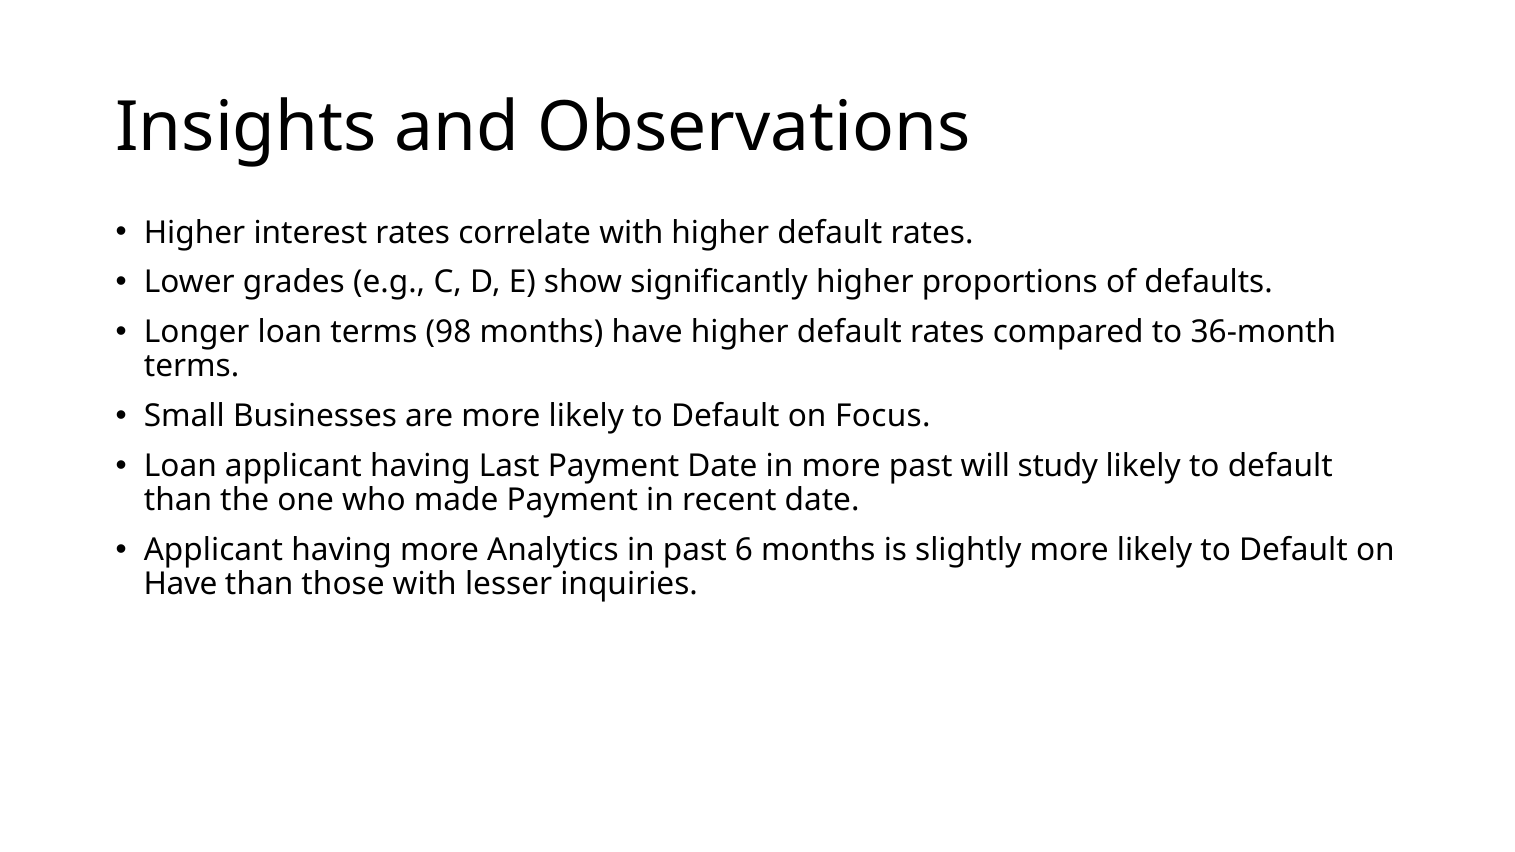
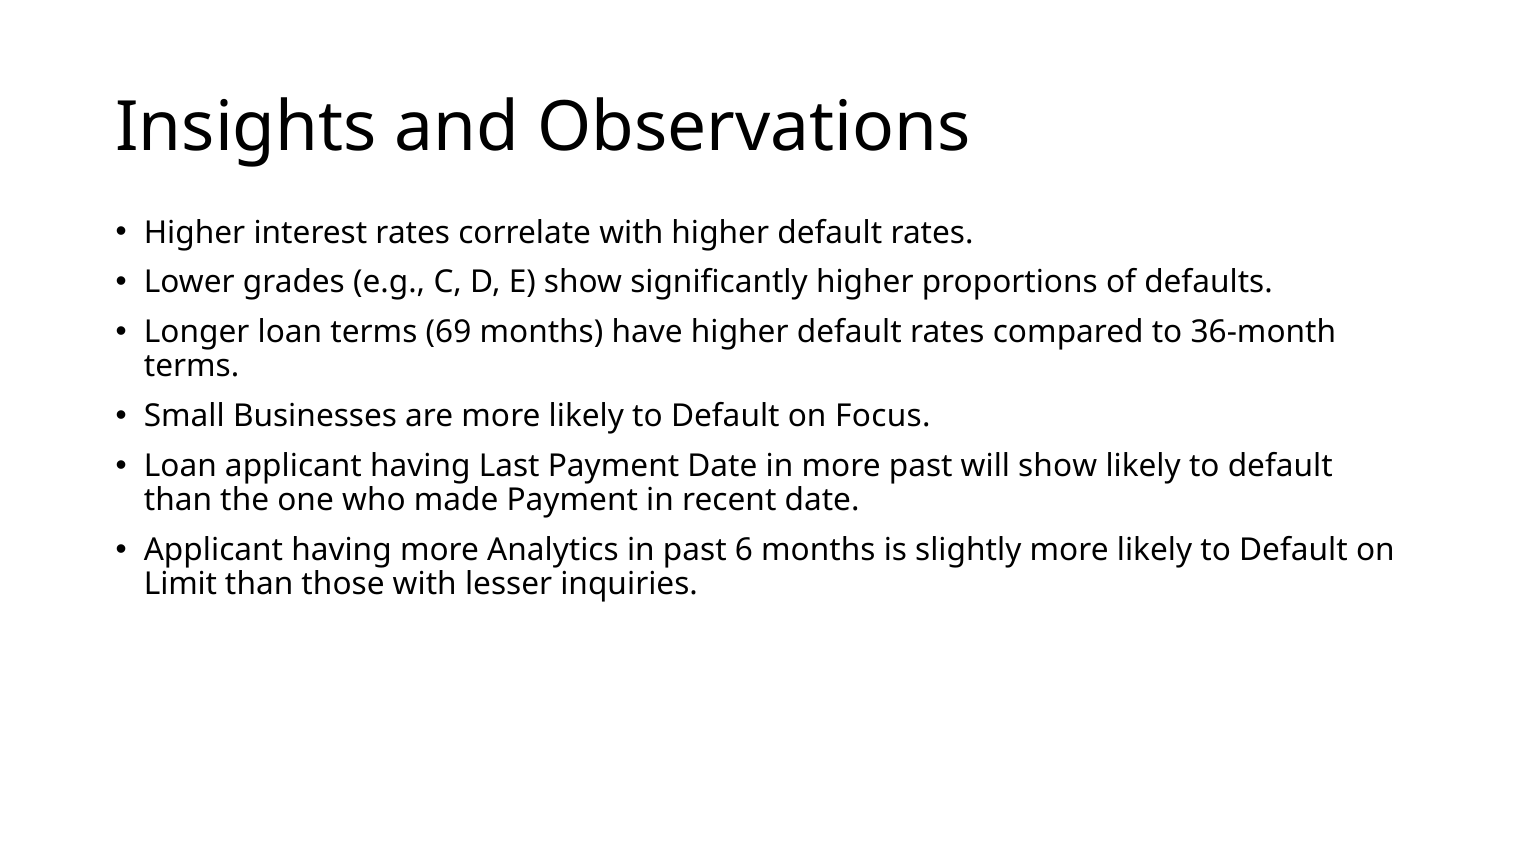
98: 98 -> 69
will study: study -> show
Have at (181, 585): Have -> Limit
